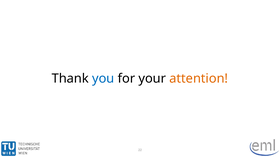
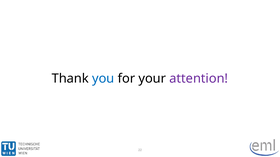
attention colour: orange -> purple
